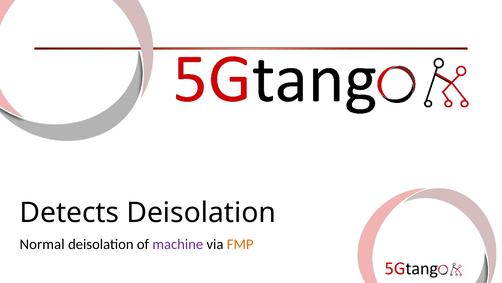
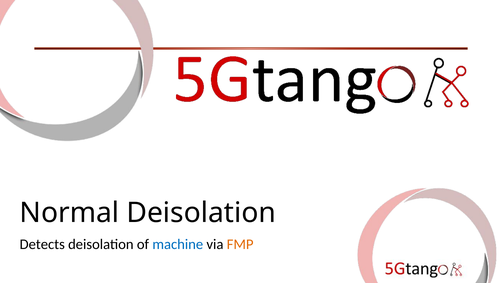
Detects: Detects -> Normal
Normal: Normal -> Detects
machine colour: purple -> blue
